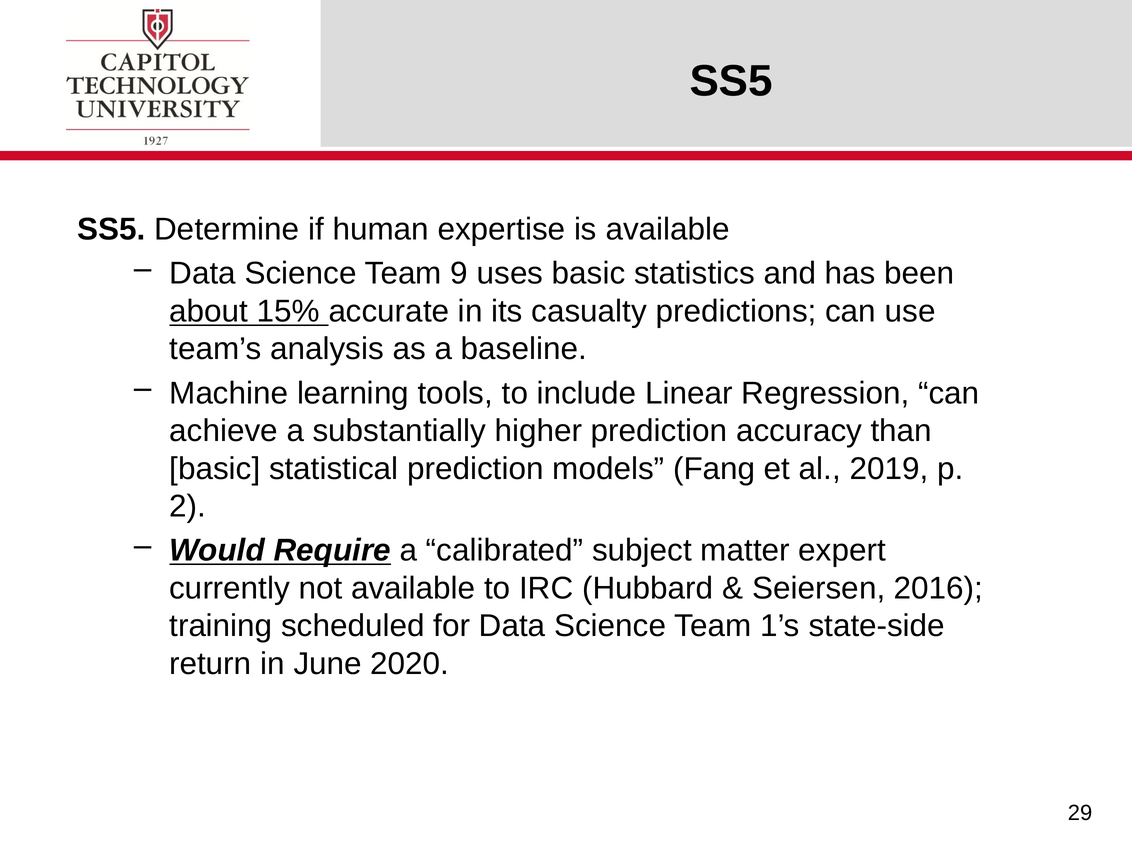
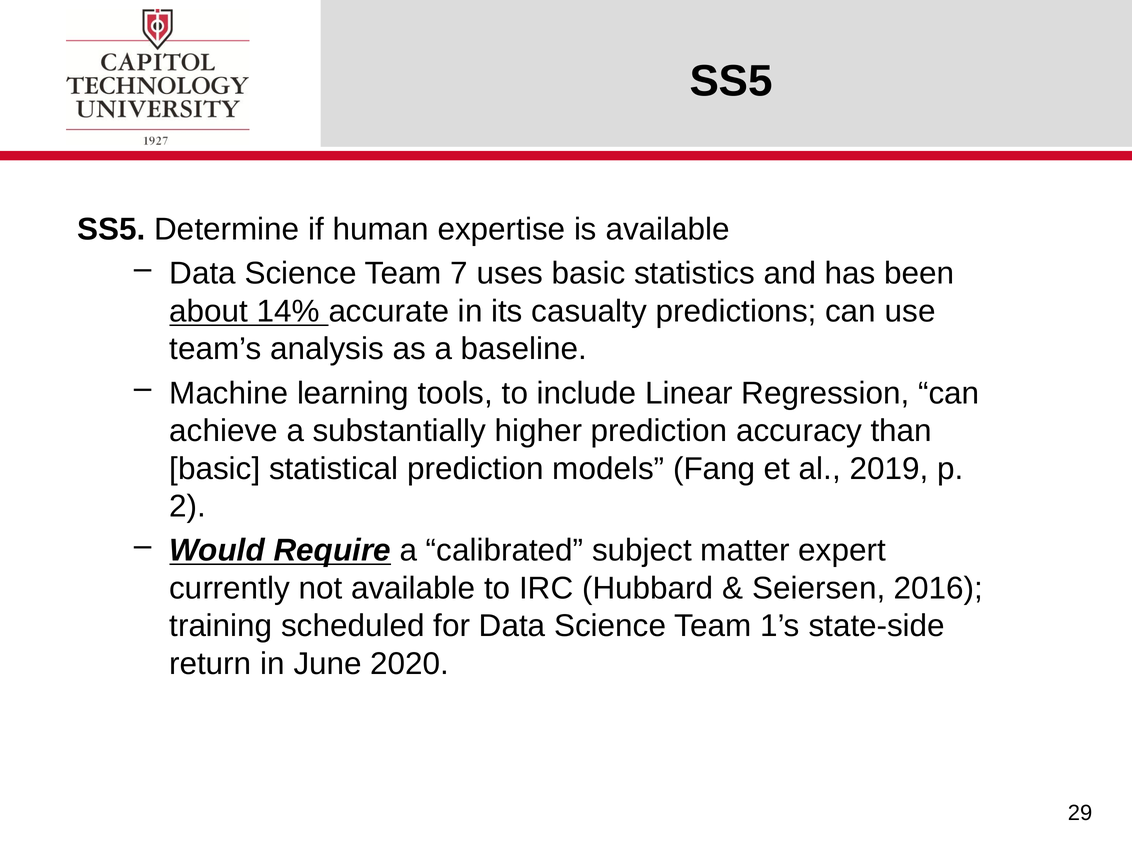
9: 9 -> 7
15%: 15% -> 14%
